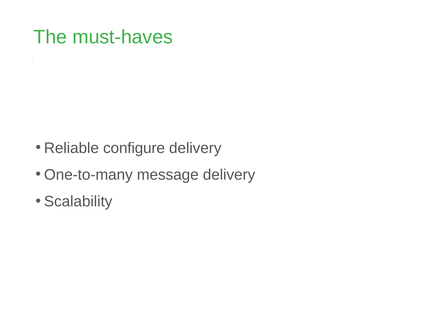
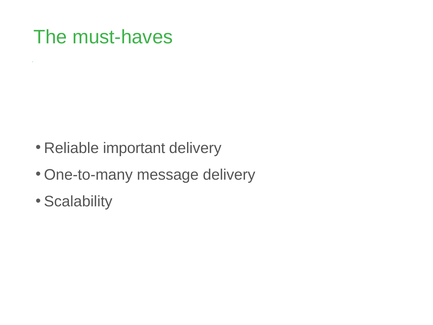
configure: configure -> important
